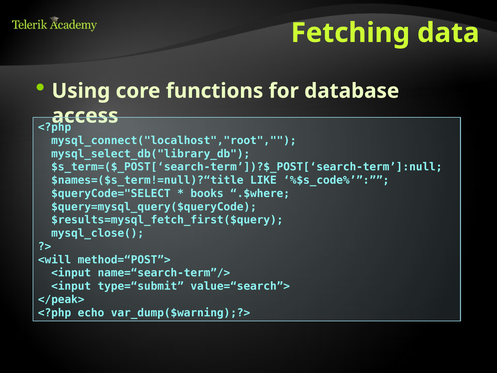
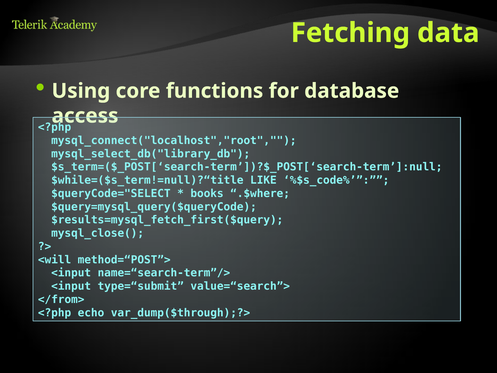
$names=($s_term!=null)?“title: $names=($s_term!=null)?“title -> $while=($s_term!=null)?“title
</peak>: </peak> -> </from>
var_dump($warning);?>: var_dump($warning);?> -> var_dump($through);?>
